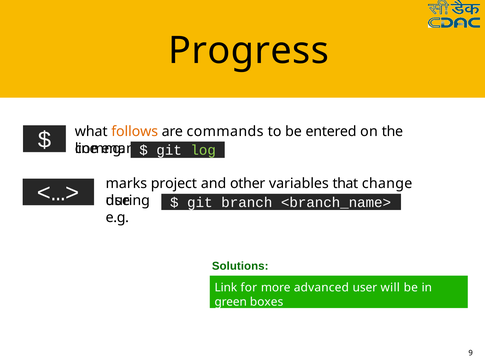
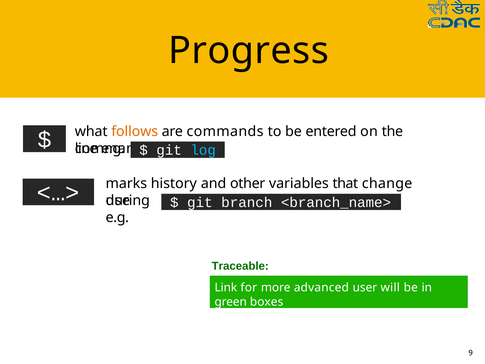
log colour: light green -> light blue
project: project -> history
Solutions: Solutions -> Traceable
